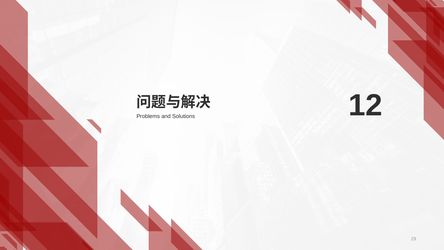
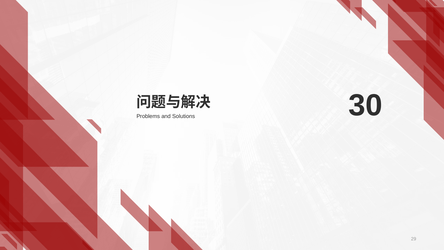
12: 12 -> 30
